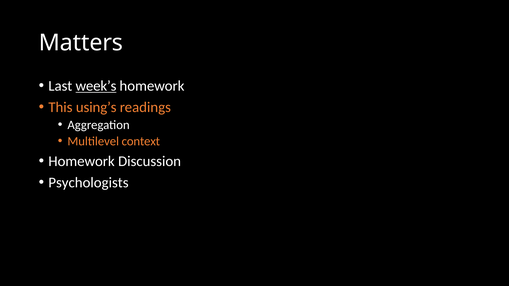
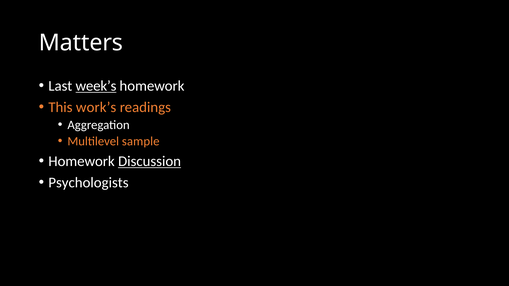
using’s: using’s -> work’s
context: context -> sample
Discussion underline: none -> present
